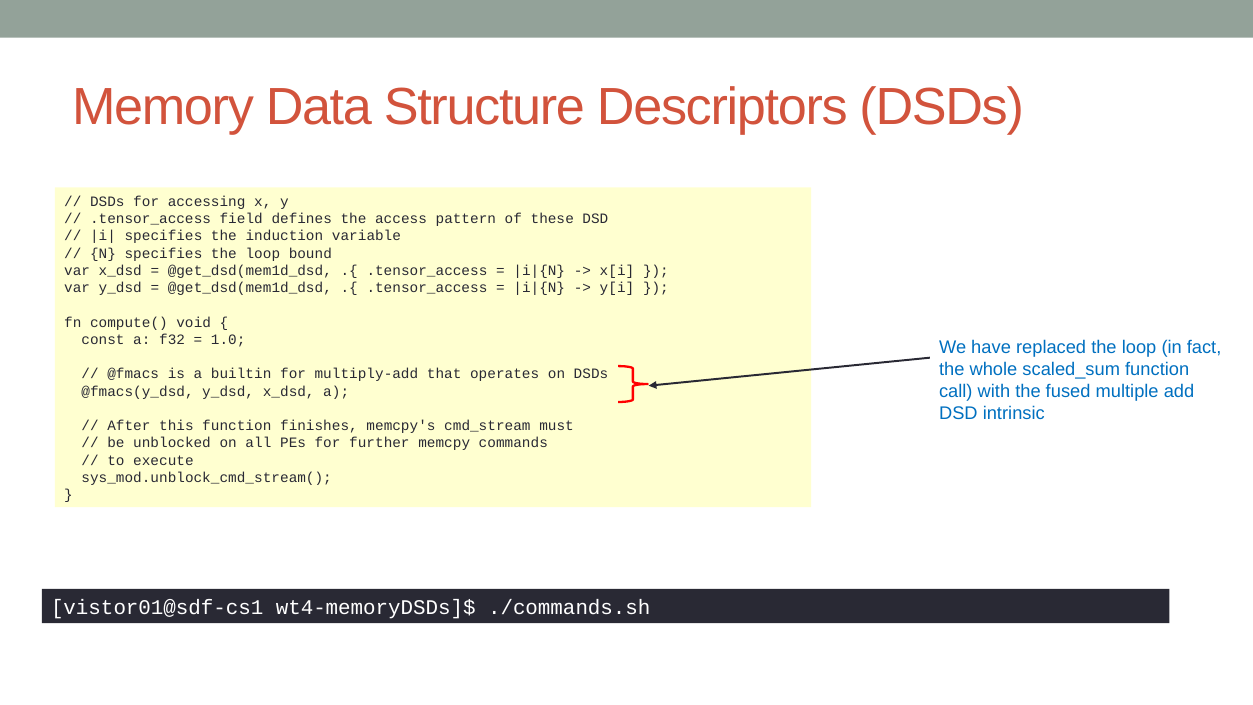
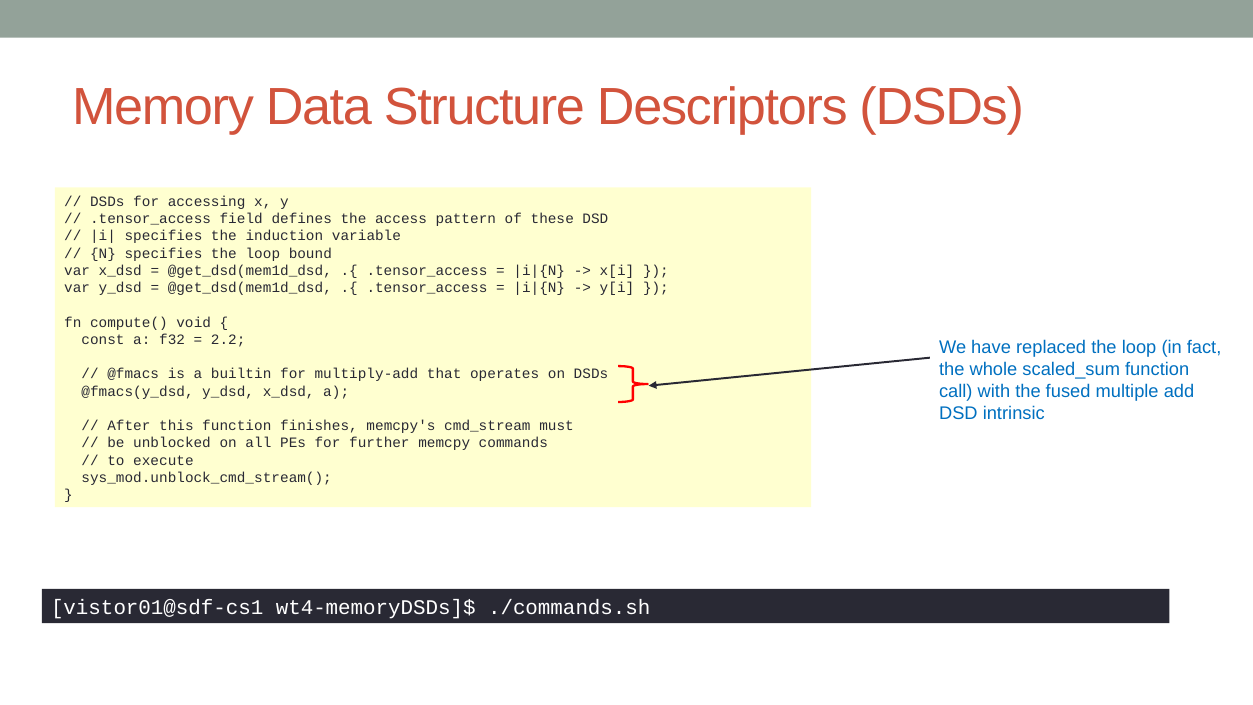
1.0: 1.0 -> 2.2
